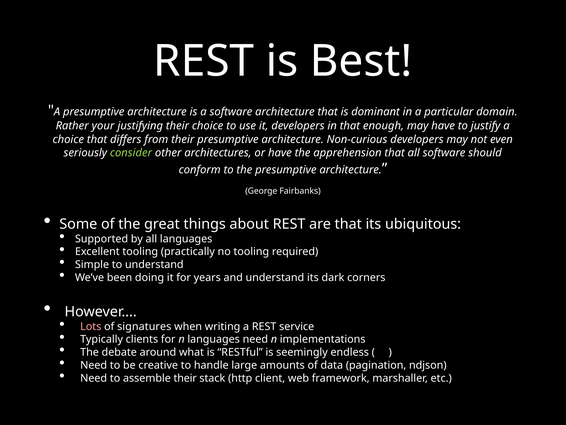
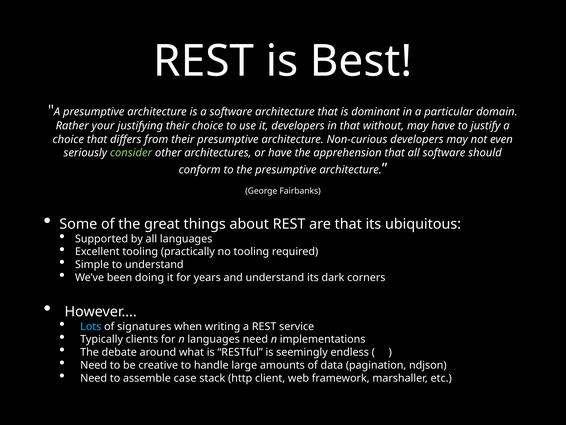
enough: enough -> without
Lots colour: pink -> light blue
assemble their: their -> case
